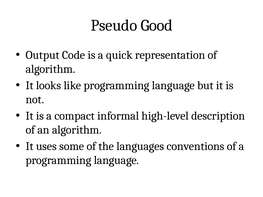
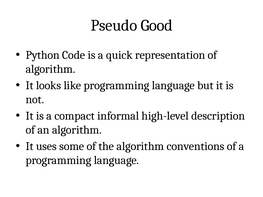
Output: Output -> Python
the languages: languages -> algorithm
